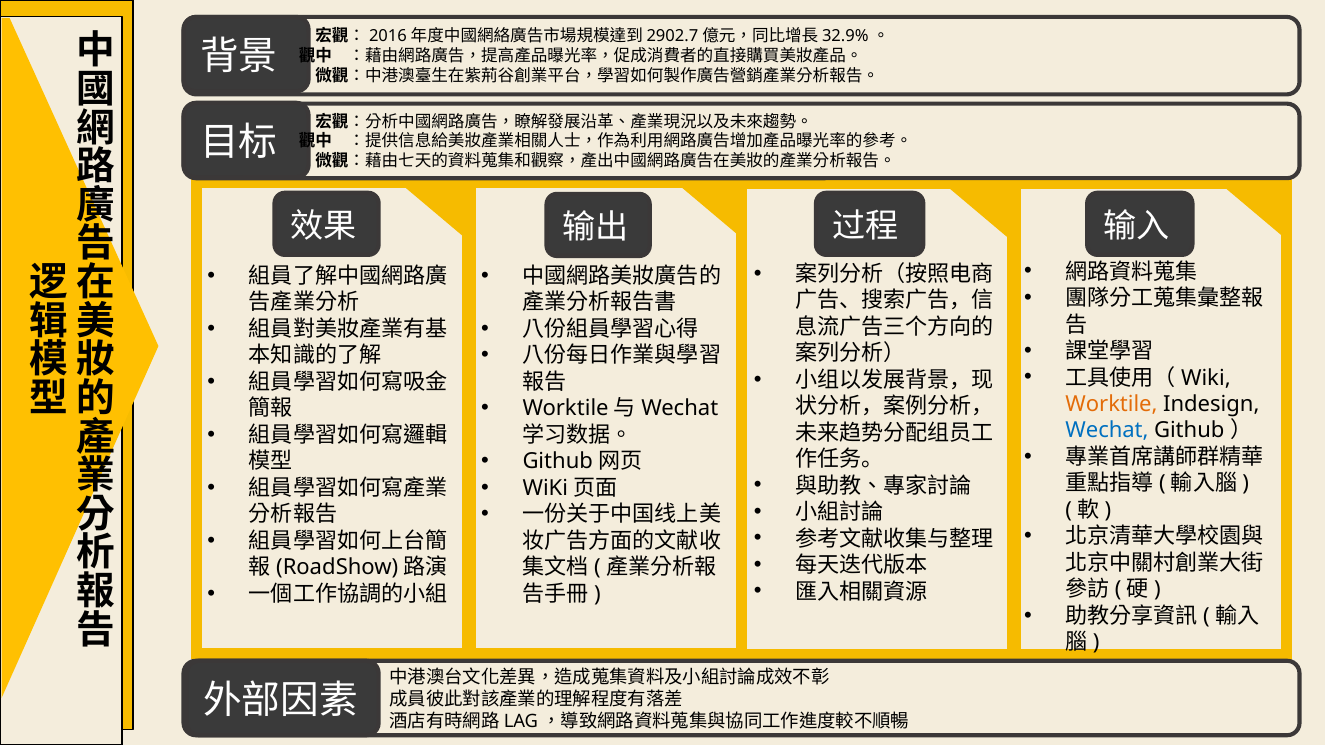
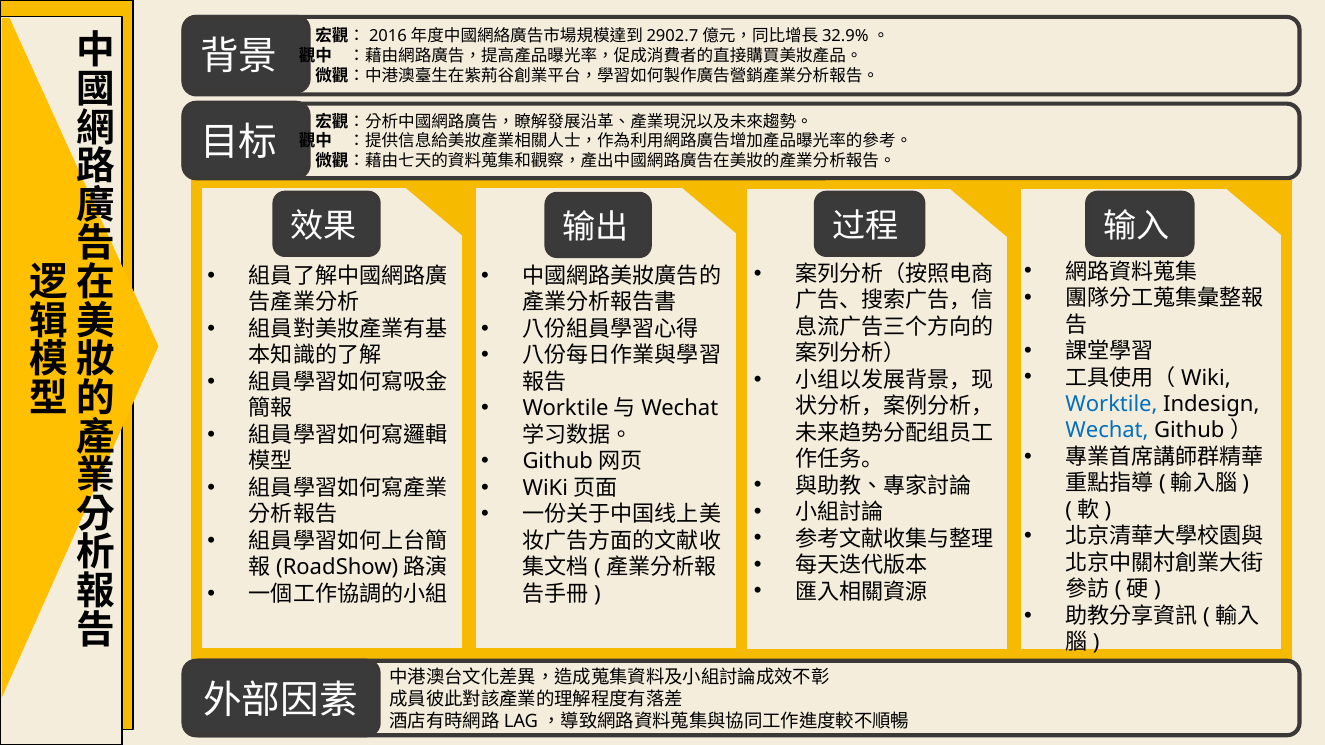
Worktile colour: orange -> blue
